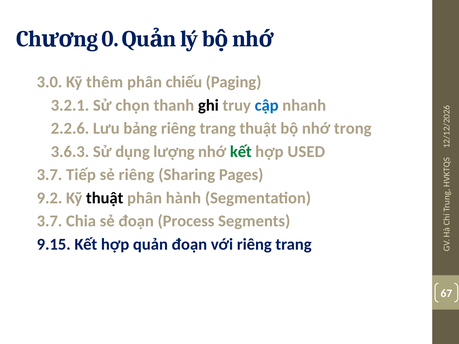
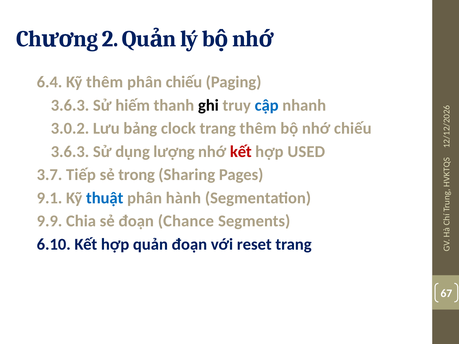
0 at (110, 39): 0 -> 2
3.0: 3.0 -> 6.4
3.2.1 at (70, 105): 3.2.1 -> 3.6.3
chọn: chọn -> hiếm
2.2.6: 2.2.6 -> 3.0.2
bảng riêng: riêng -> clock
trang thuật: thuật -> thêm
nhớ trong: trong -> chiếu
kết at (241, 152) colour: green -> red
sẻ riêng: riêng -> trong
9.2: 9.2 -> 9.1
thuật at (105, 198) colour: black -> blue
3.7 at (50, 221): 3.7 -> 9.9
Process: Process -> Chance
9.15: 9.15 -> 6.10
với riêng: riêng -> reset
